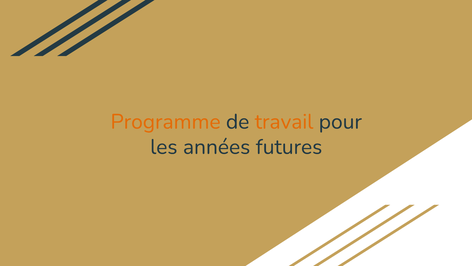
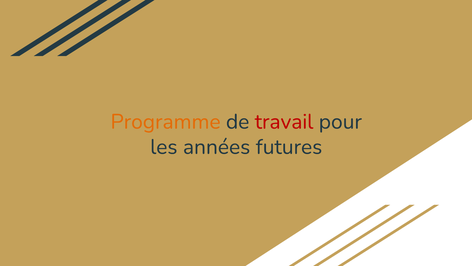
travail colour: orange -> red
